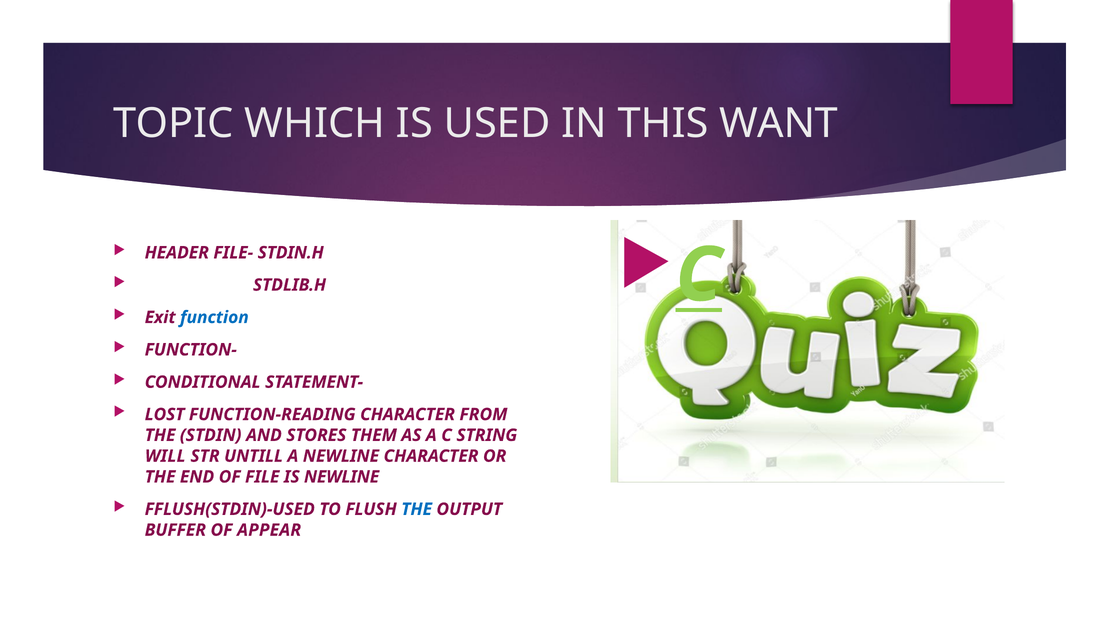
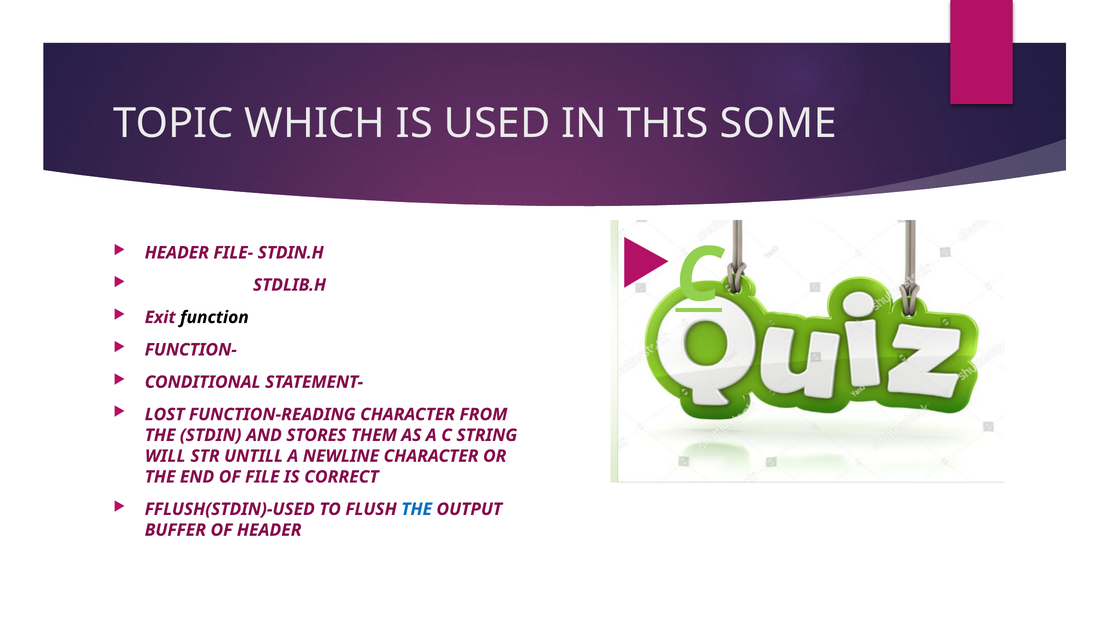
WANT: WANT -> SOME
function colour: blue -> black
IS NEWLINE: NEWLINE -> CORRECT
OF APPEAR: APPEAR -> HEADER
